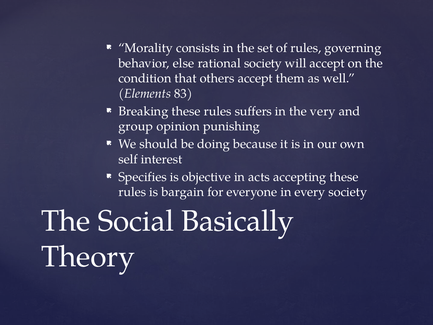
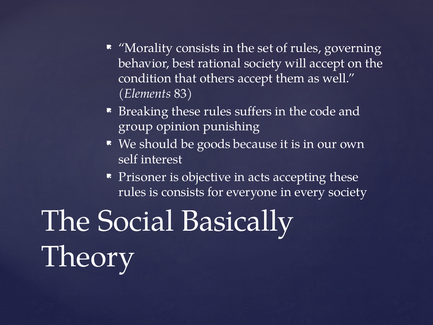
else: else -> best
very: very -> code
doing: doing -> goods
Specifies: Specifies -> Prisoner
is bargain: bargain -> consists
